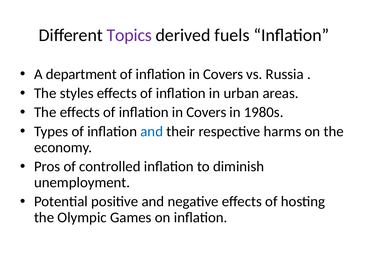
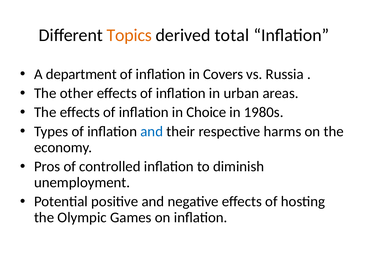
Topics colour: purple -> orange
fuels: fuels -> total
styles: styles -> other
Covers at (206, 112): Covers -> Choice
